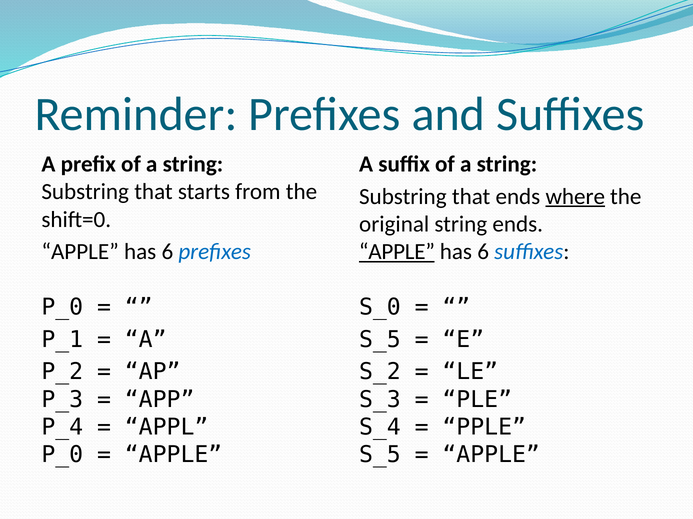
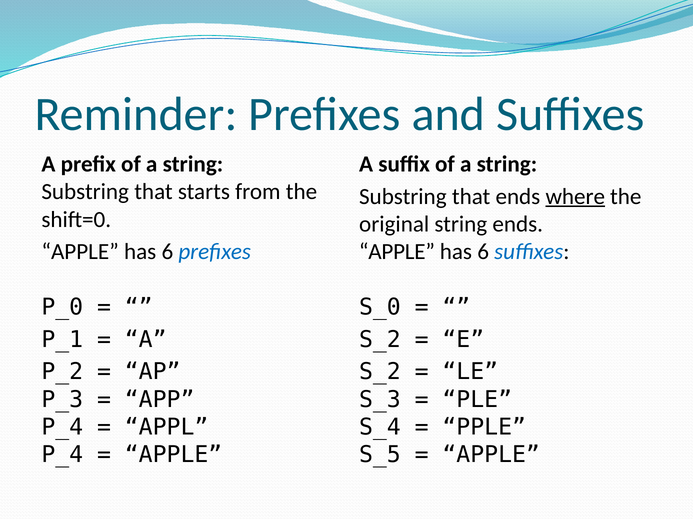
APPLE at (397, 252) underline: present -> none
S_5 at (380, 340): S_5 -> S_2
P_0 at (62, 455): P_0 -> P_4
